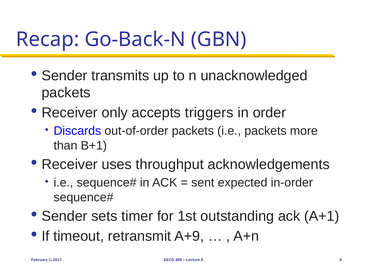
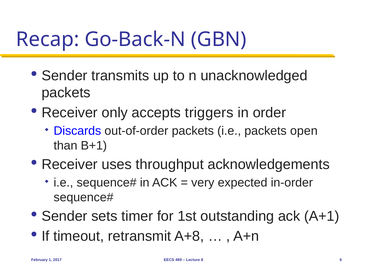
more: more -> open
sent: sent -> very
A+9: A+9 -> A+8
